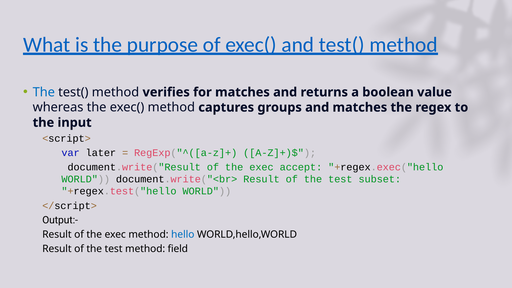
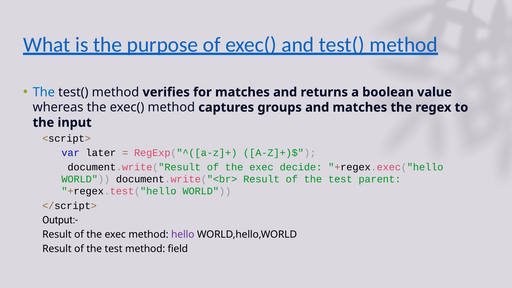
accept: accept -> decide
subset: subset -> parent
hello colour: blue -> purple
